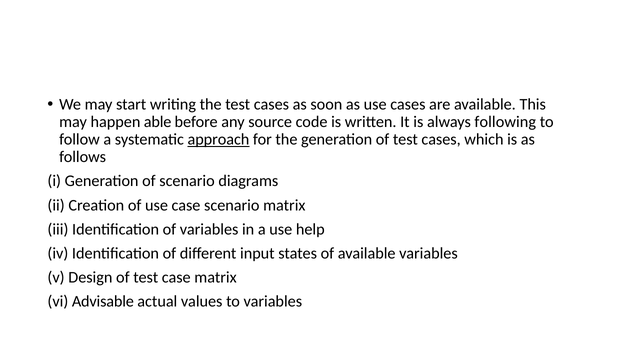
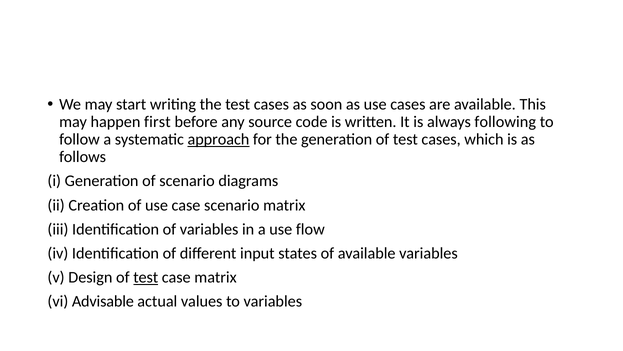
able: able -> first
help: help -> flow
test at (146, 277) underline: none -> present
